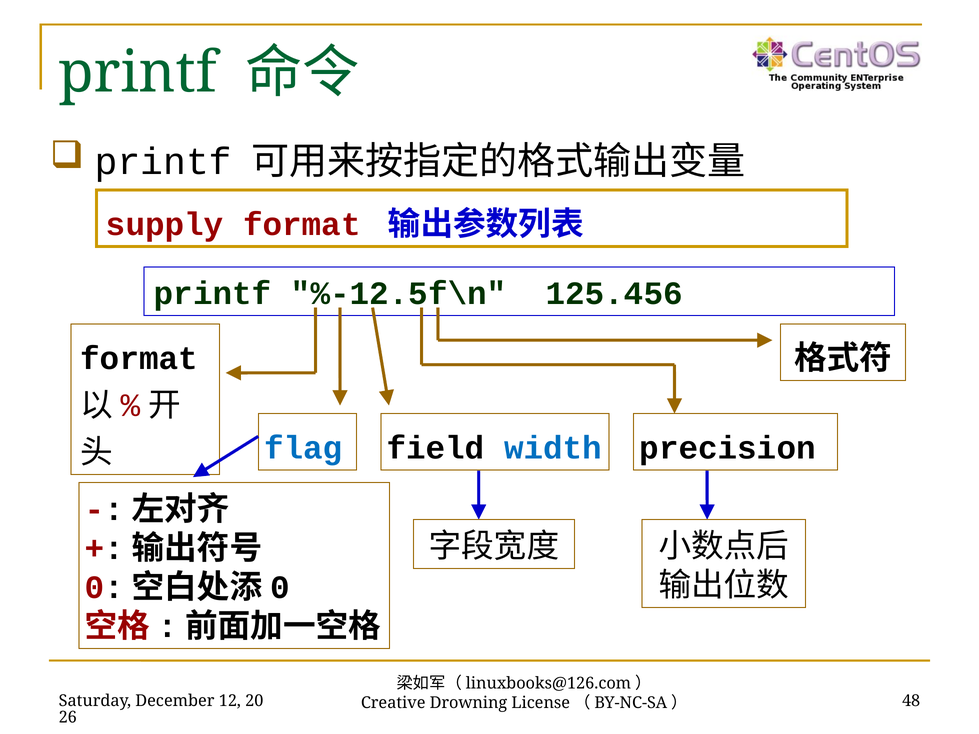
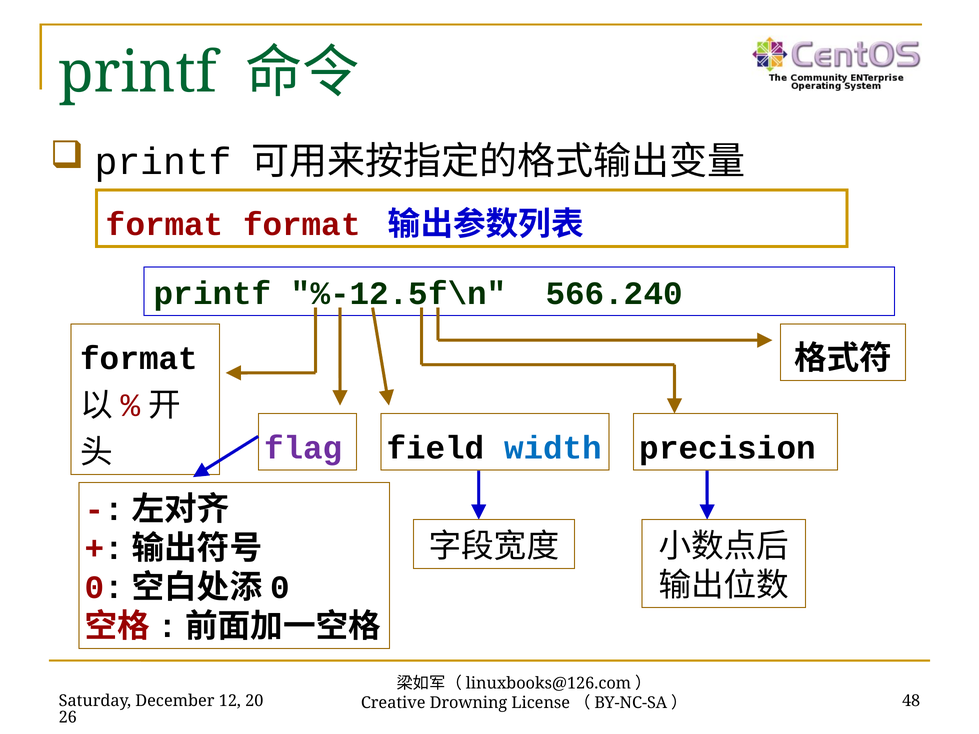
supply at (165, 224): supply -> format
125.456: 125.456 -> 566.240
flag colour: blue -> purple
